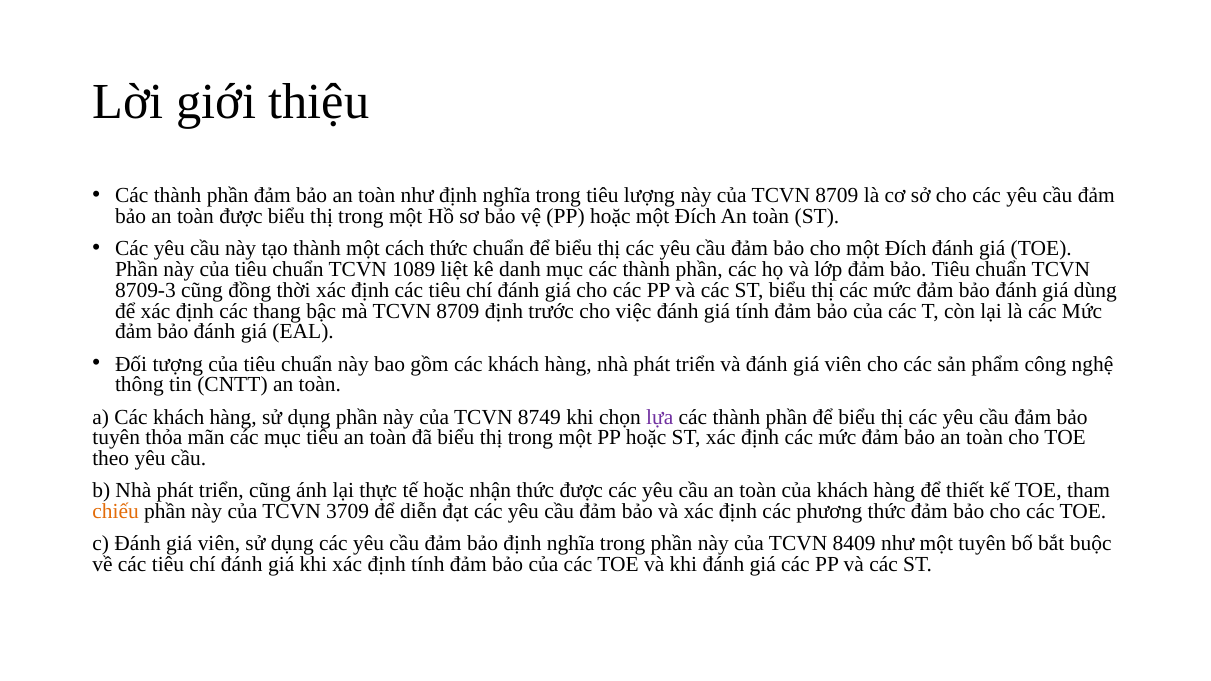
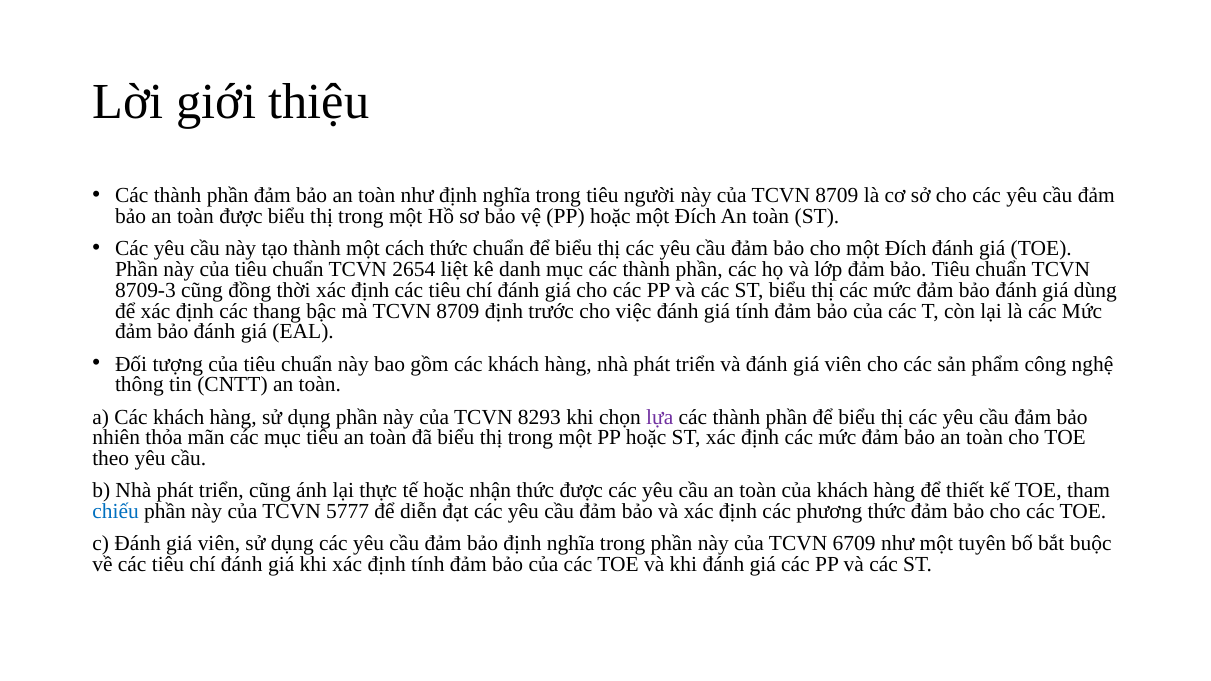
lượng: lượng -> người
1089: 1089 -> 2654
8749: 8749 -> 8293
tuyên at (116, 438): tuyên -> nhiên
chiếu colour: orange -> blue
3709: 3709 -> 5777
8409: 8409 -> 6709
